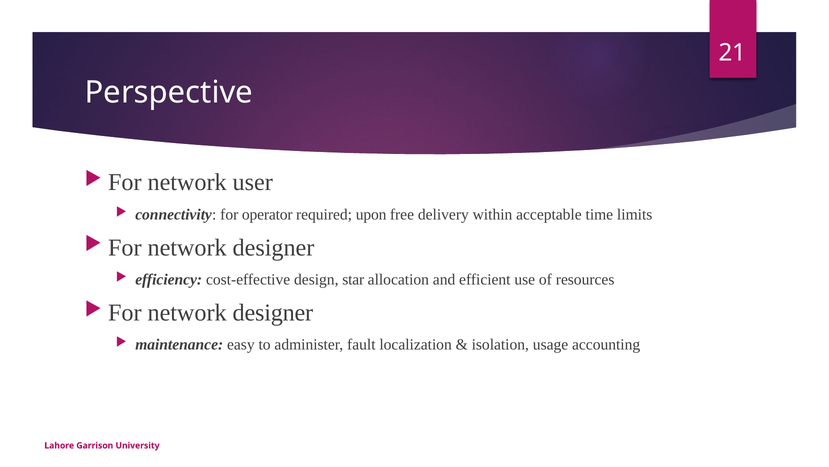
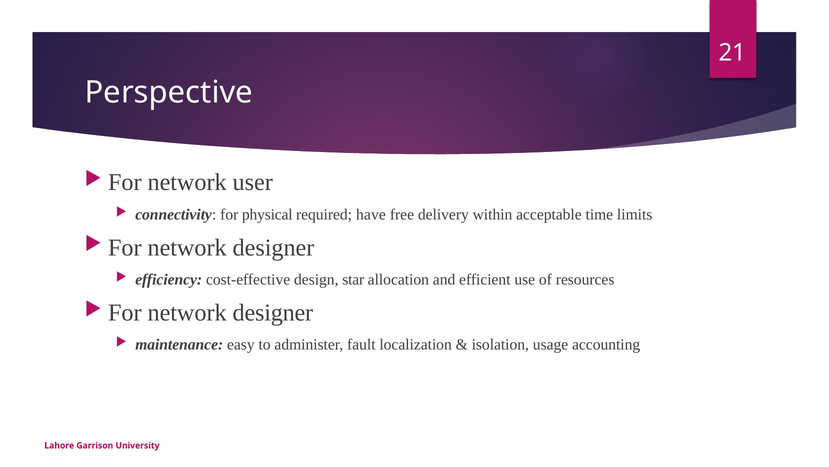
operator: operator -> physical
upon: upon -> have
